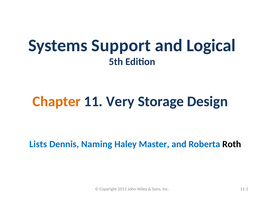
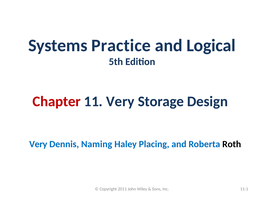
Support: Support -> Practice
Chapter colour: orange -> red
Lists at (38, 144): Lists -> Very
Master: Master -> Placing
